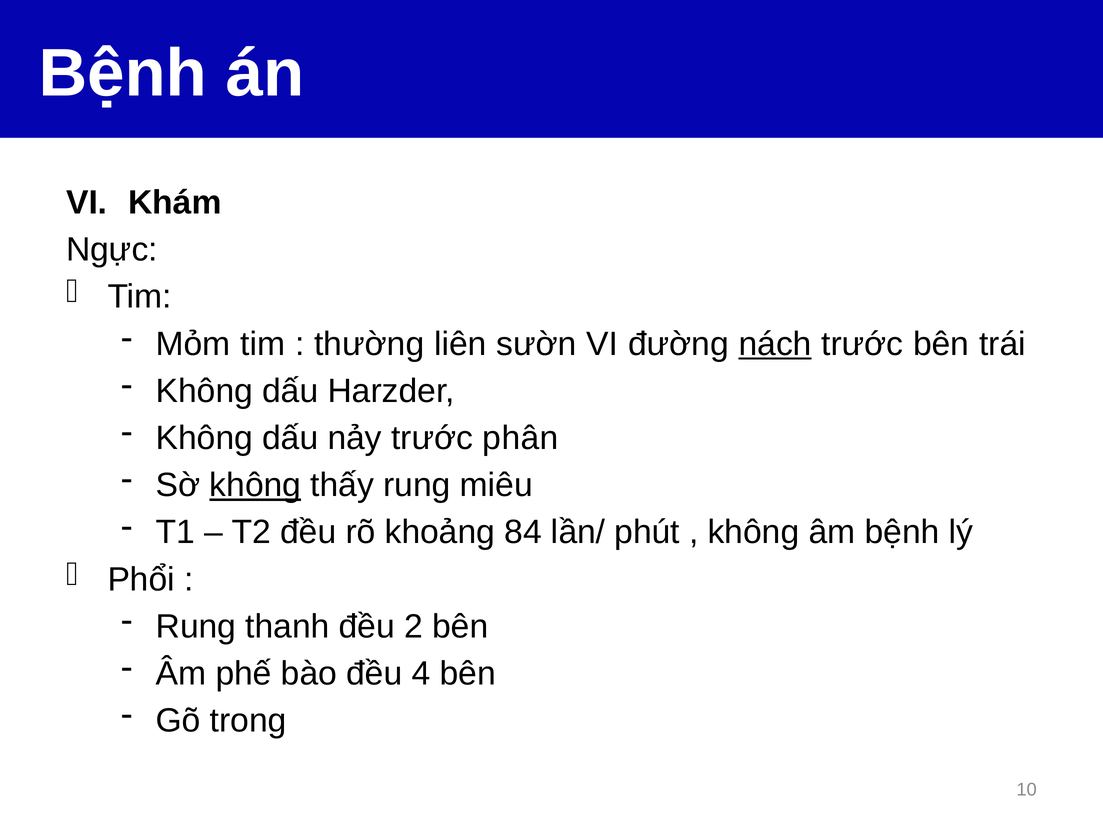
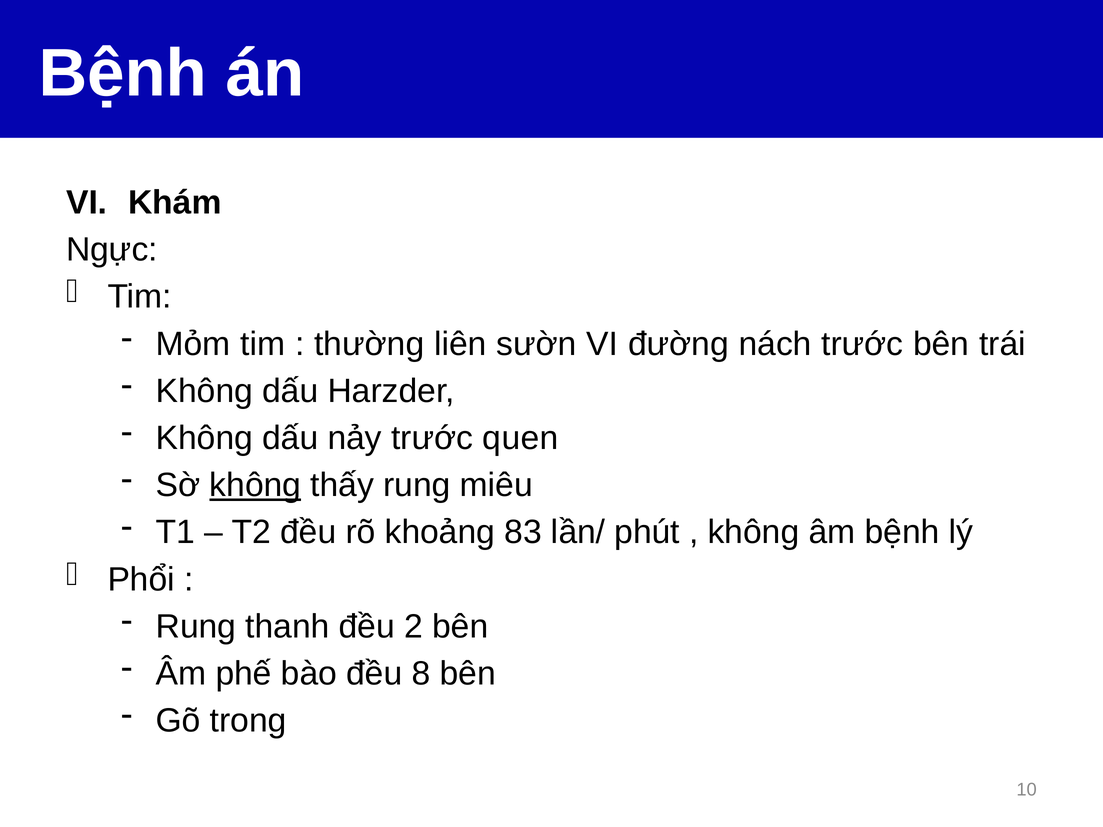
nách underline: present -> none
phân: phân -> quen
84: 84 -> 83
4: 4 -> 8
